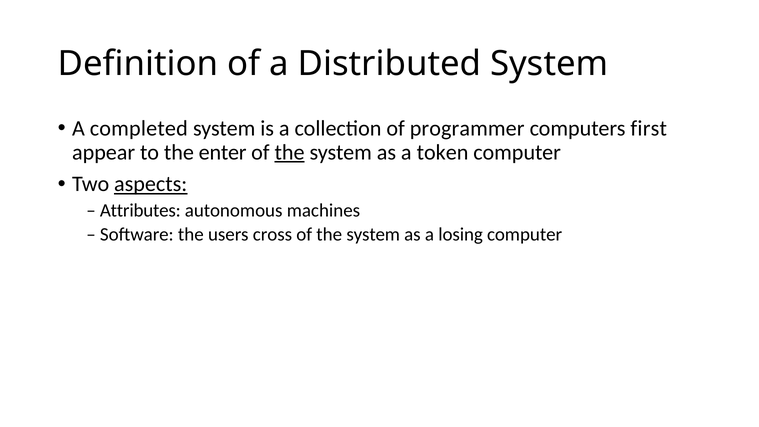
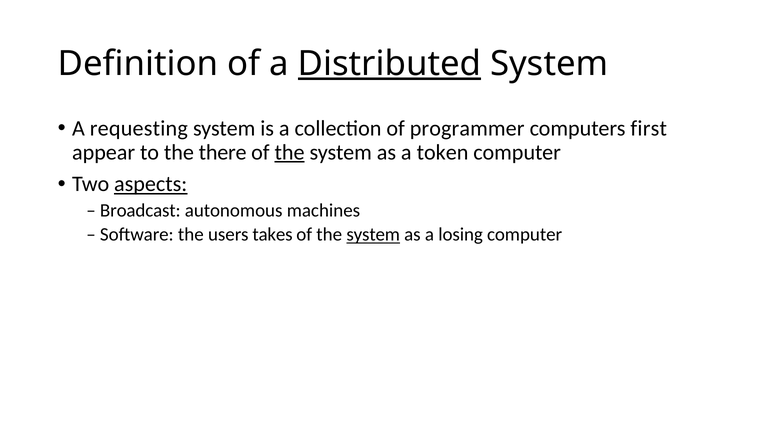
Distributed underline: none -> present
completed: completed -> requesting
enter: enter -> there
Attributes: Attributes -> Broadcast
cross: cross -> takes
system at (373, 235) underline: none -> present
